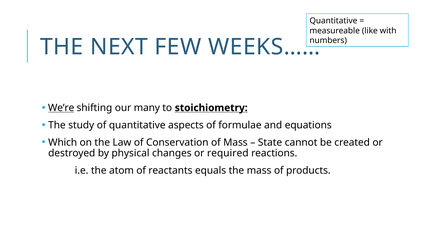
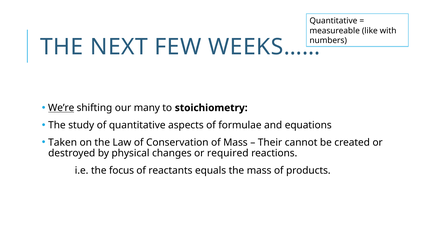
stoichiometry underline: present -> none
Which: Which -> Taken
State: State -> Their
atom: atom -> focus
